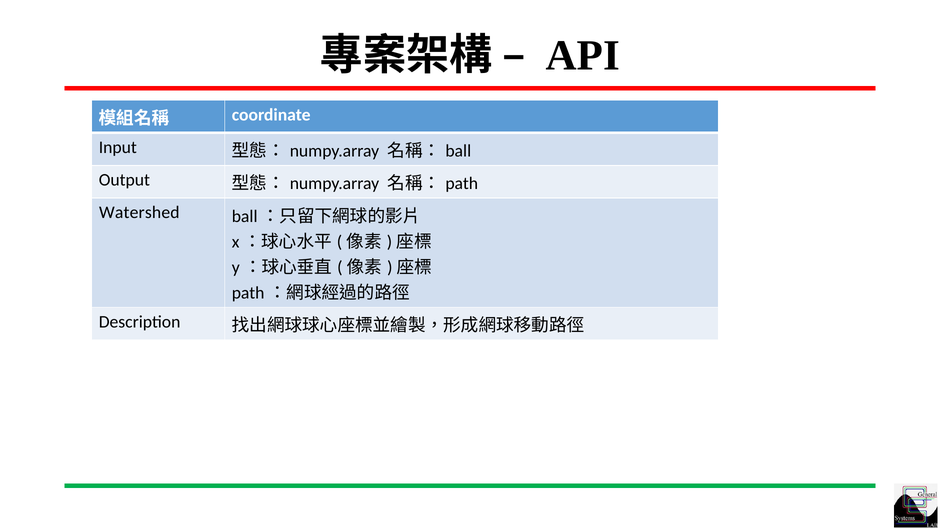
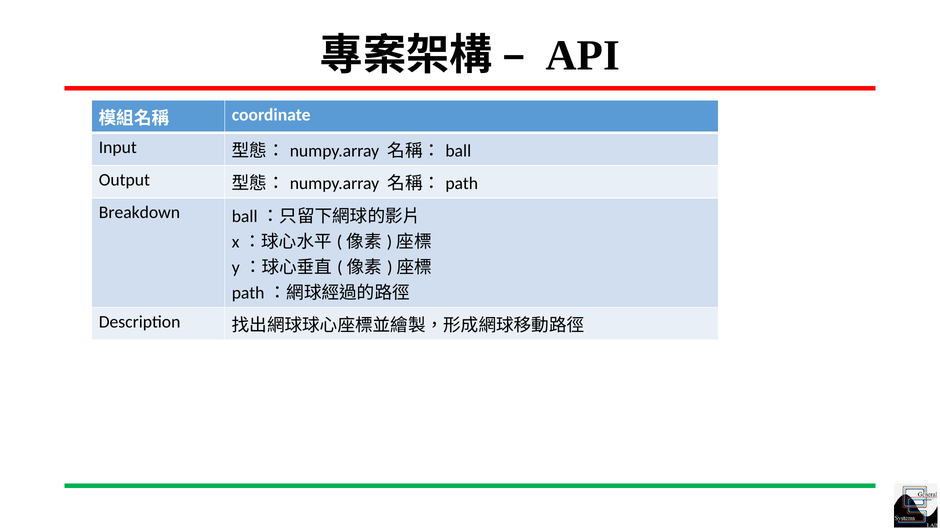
Watershed: Watershed -> Breakdown
